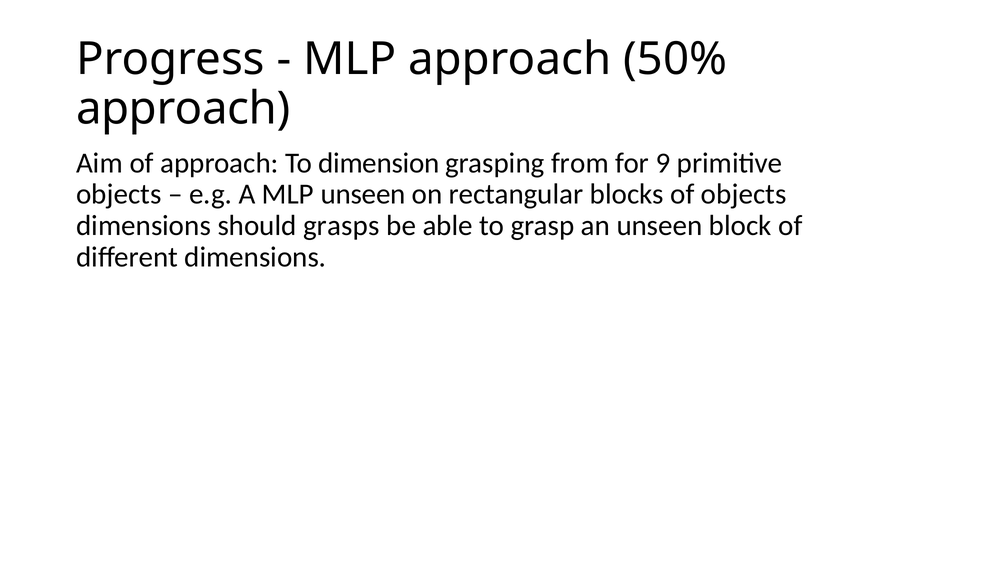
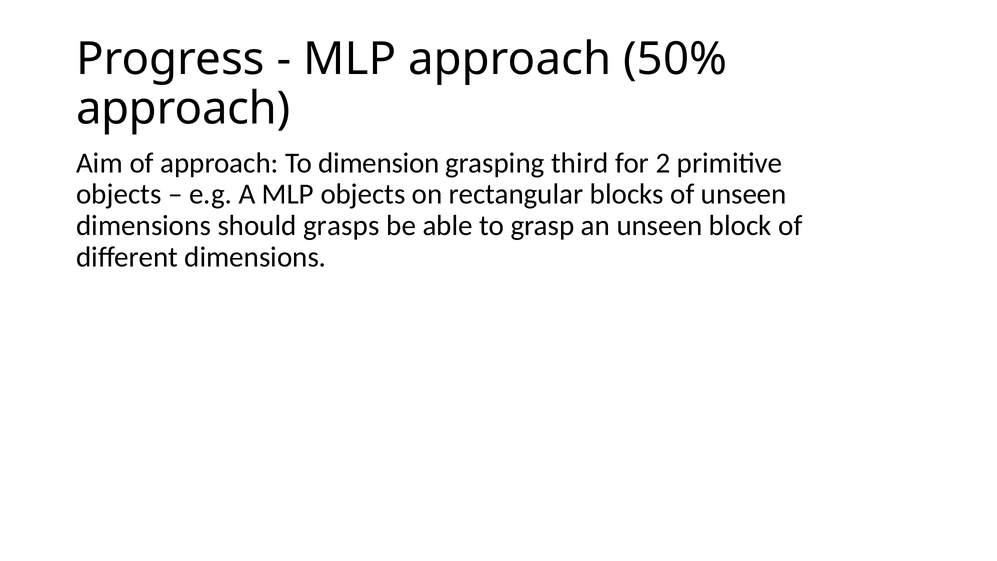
from: from -> third
9: 9 -> 2
MLP unseen: unseen -> objects
of objects: objects -> unseen
